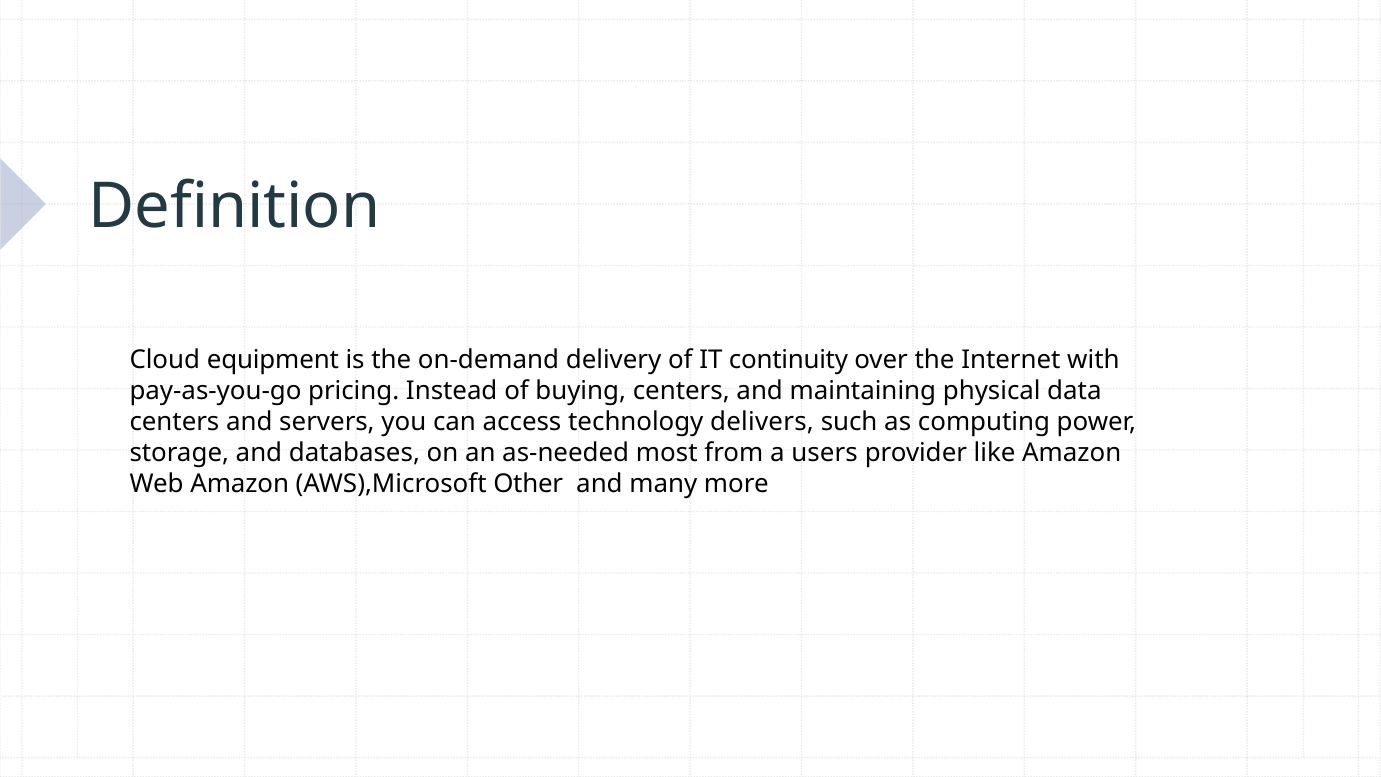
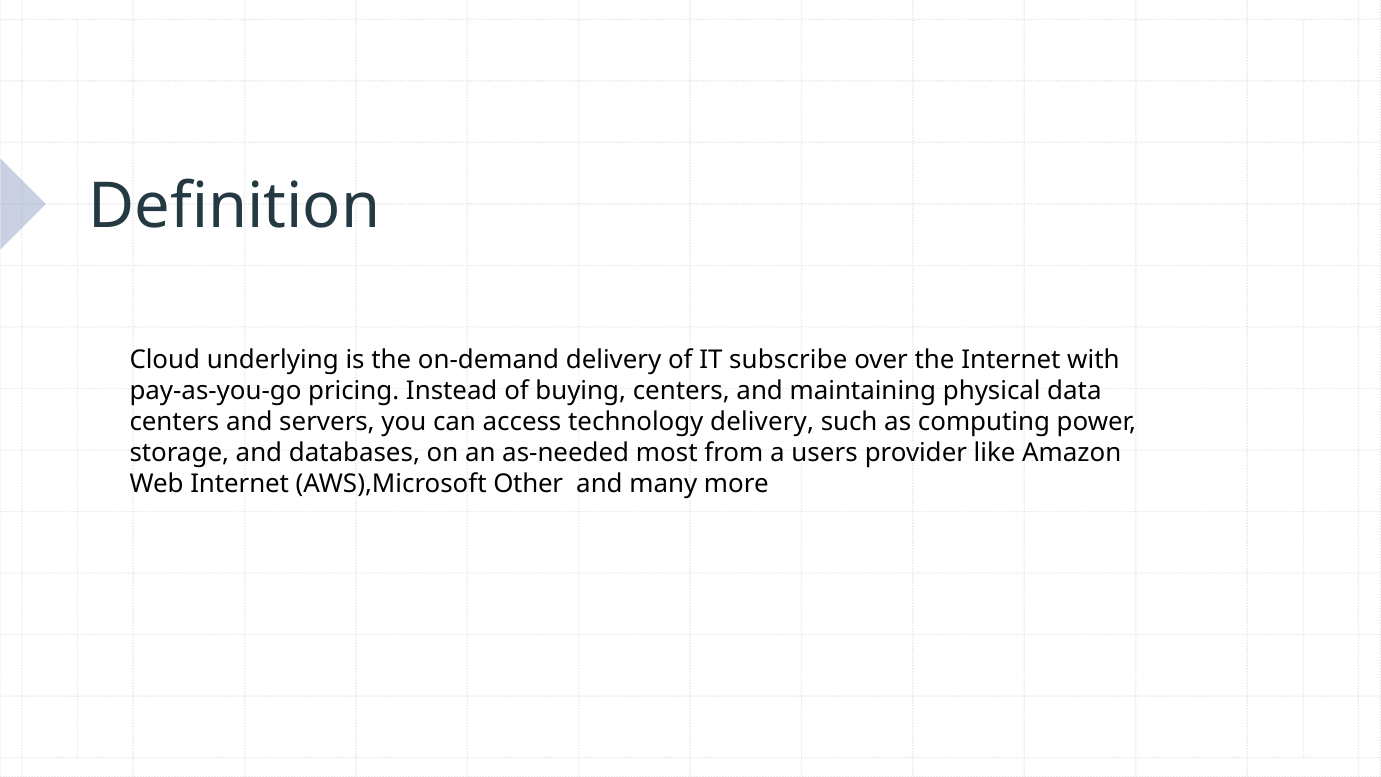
equipment: equipment -> underlying
continuity: continuity -> subscribe
technology delivers: delivers -> delivery
Web Amazon: Amazon -> Internet
